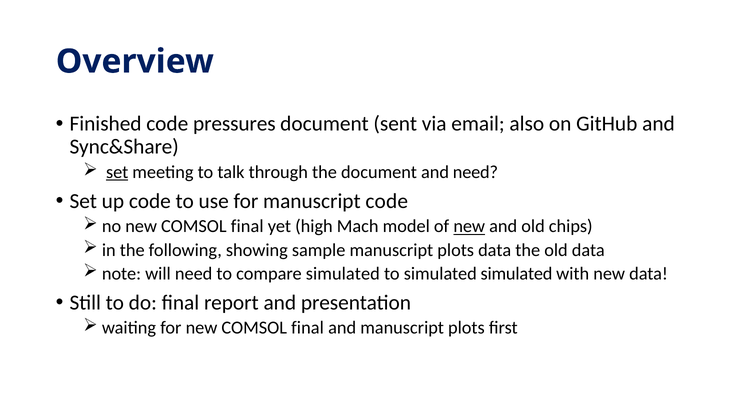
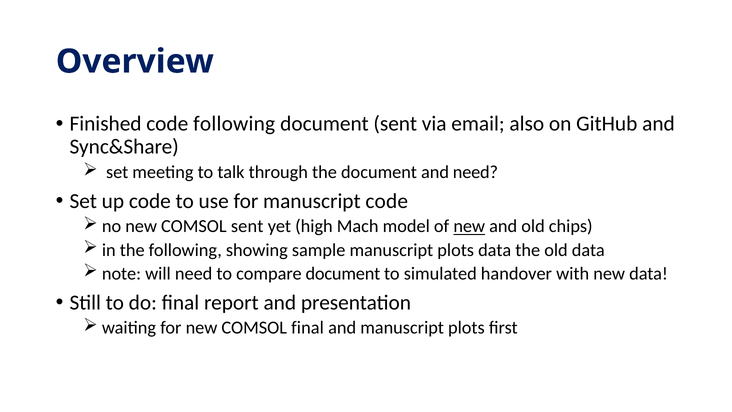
code pressures: pressures -> following
set at (117, 172) underline: present -> none
no new COMSOL final: final -> sent
compare simulated: simulated -> document
simulated simulated: simulated -> handover
